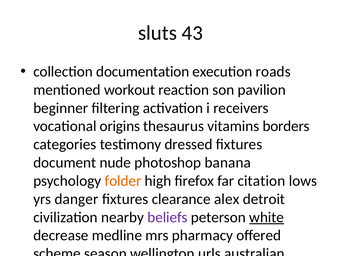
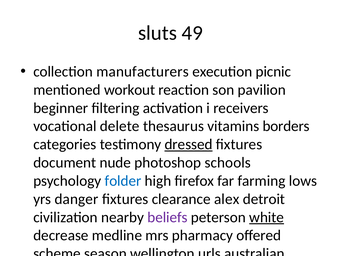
43: 43 -> 49
documentation: documentation -> manufacturers
roads: roads -> picnic
origins: origins -> delete
dressed underline: none -> present
banana: banana -> schools
folder colour: orange -> blue
citation: citation -> farming
